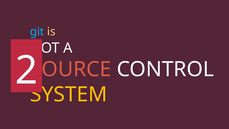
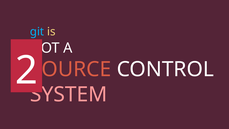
SYSTEM colour: yellow -> pink
